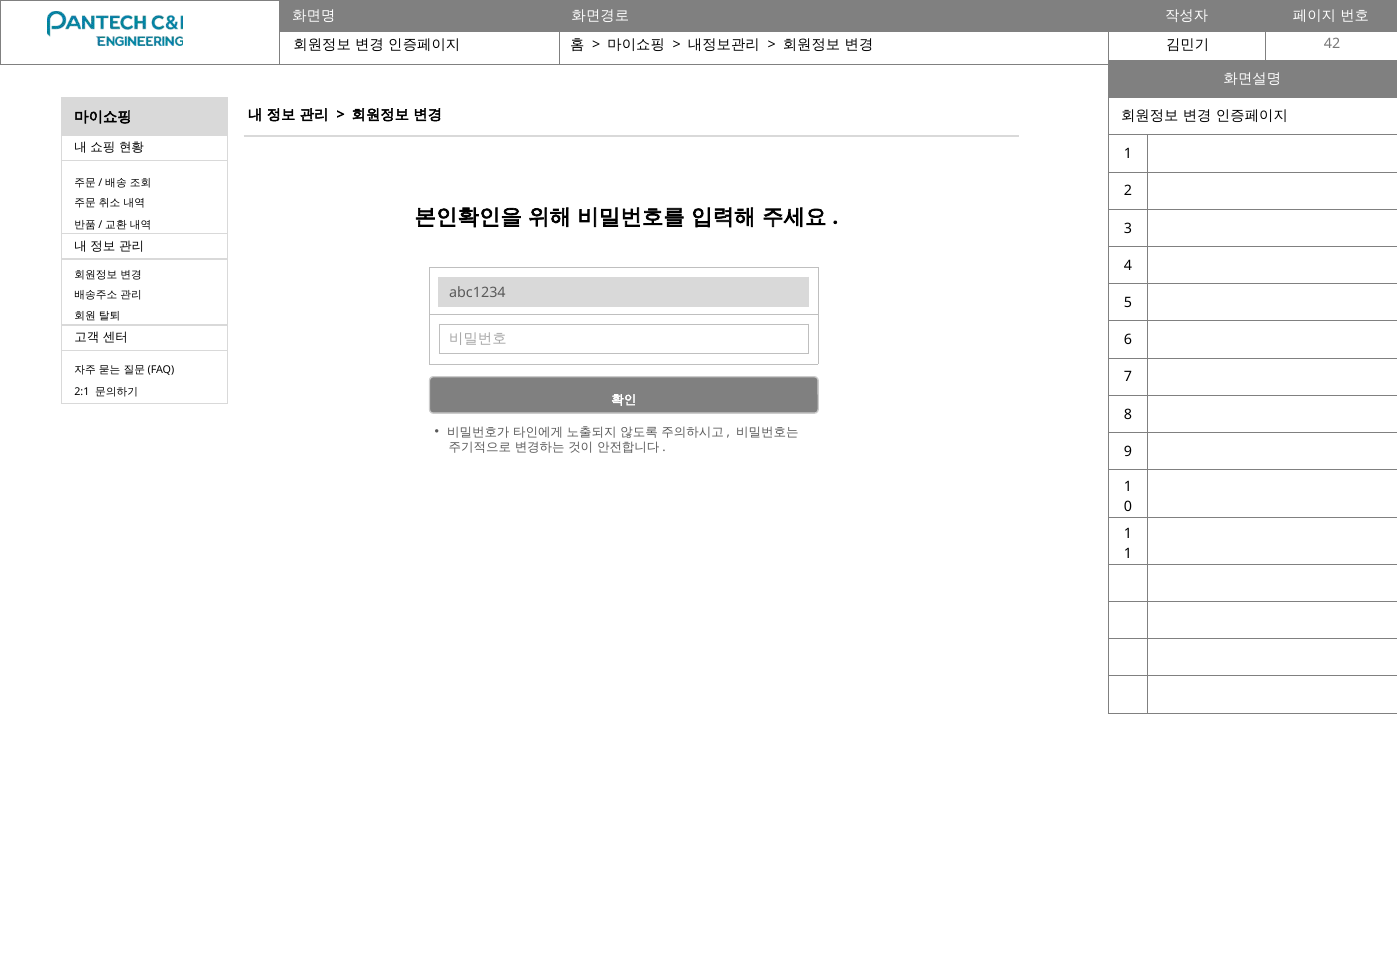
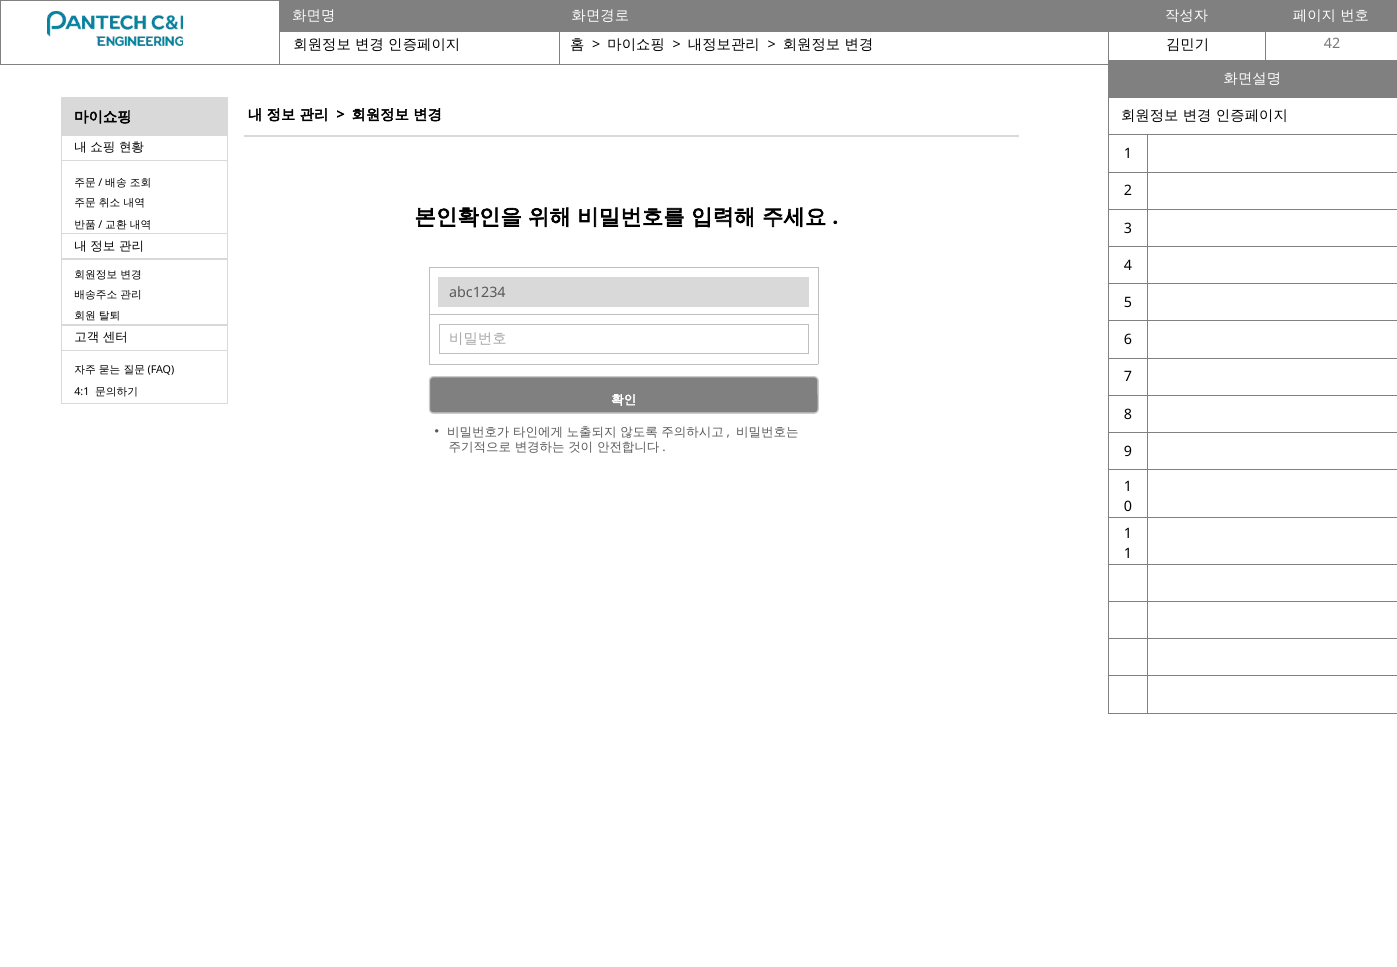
2:1: 2:1 -> 4:1
